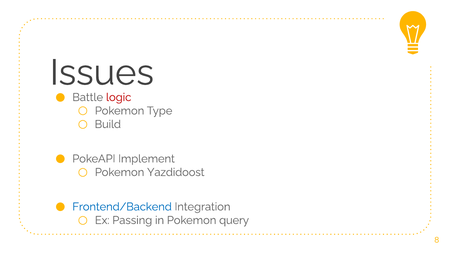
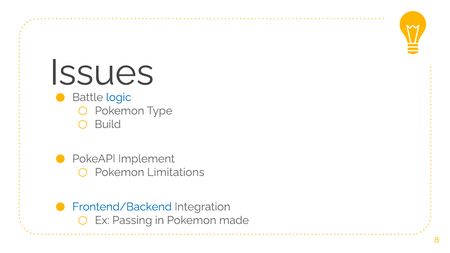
logic colour: red -> blue
Yazdidoost: Yazdidoost -> Limitations
query: query -> made
